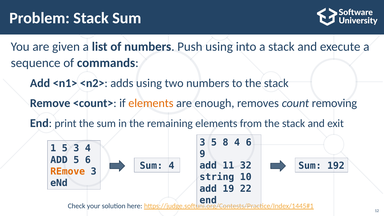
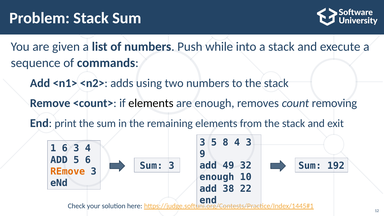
Push using: using -> while
elements at (151, 103) colour: orange -> black
4 6: 6 -> 3
1 5: 5 -> 6
11: 11 -> 49
Sum 4: 4 -> 3
string at (217, 177): string -> enough
19: 19 -> 38
